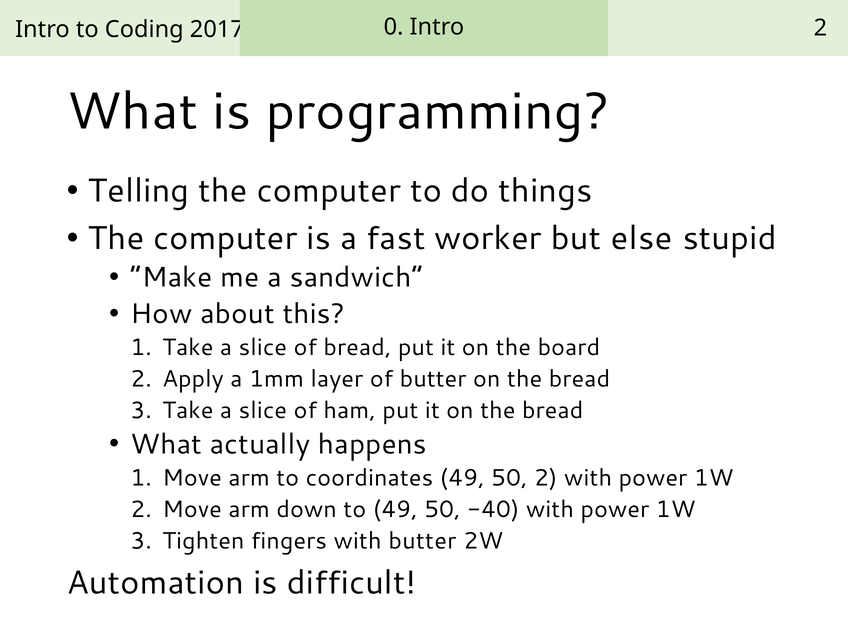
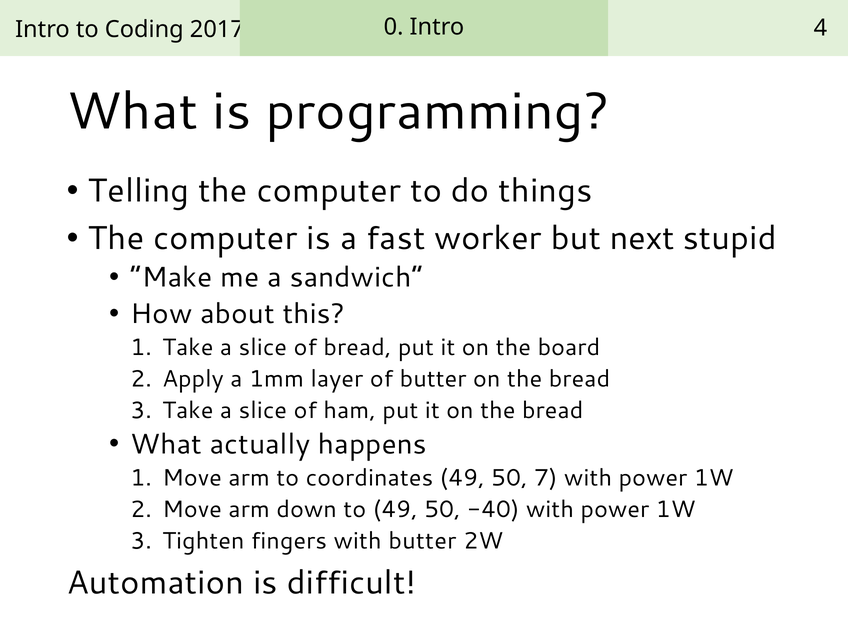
2 at (820, 28): 2 -> 4
else: else -> next
50 2: 2 -> 7
